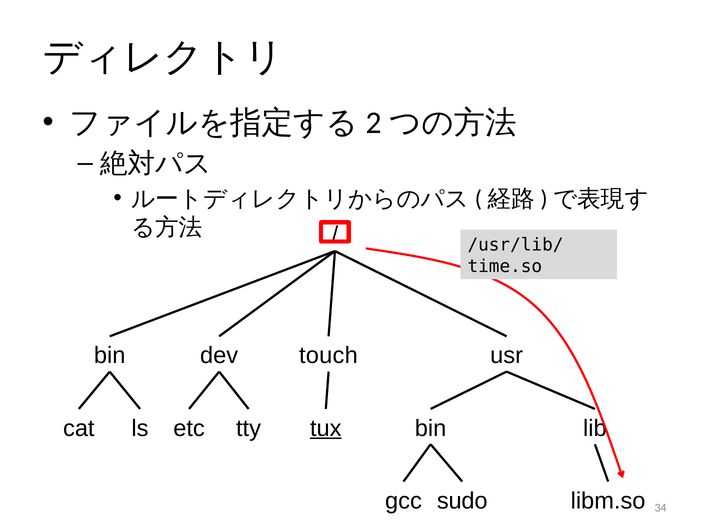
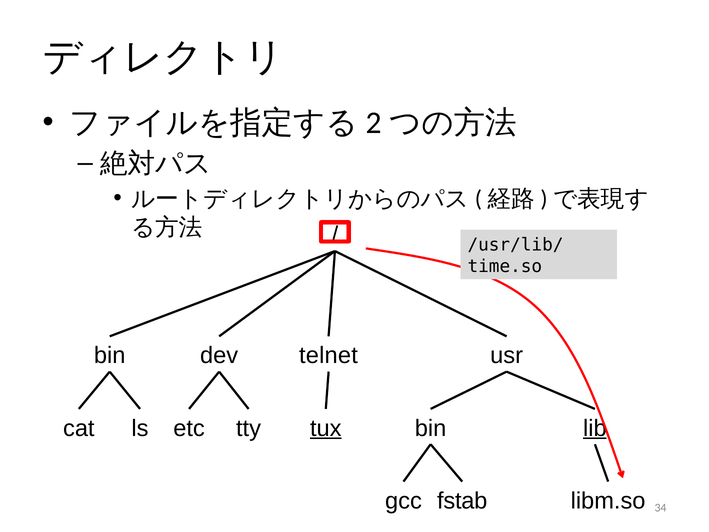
touch: touch -> telnet
lib underline: none -> present
sudo: sudo -> fstab
